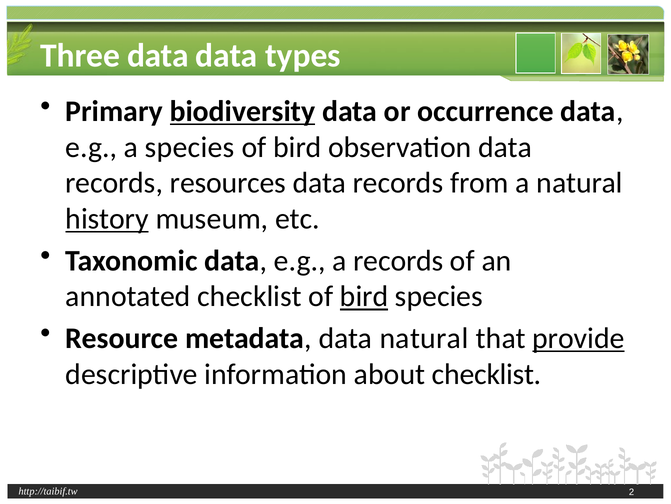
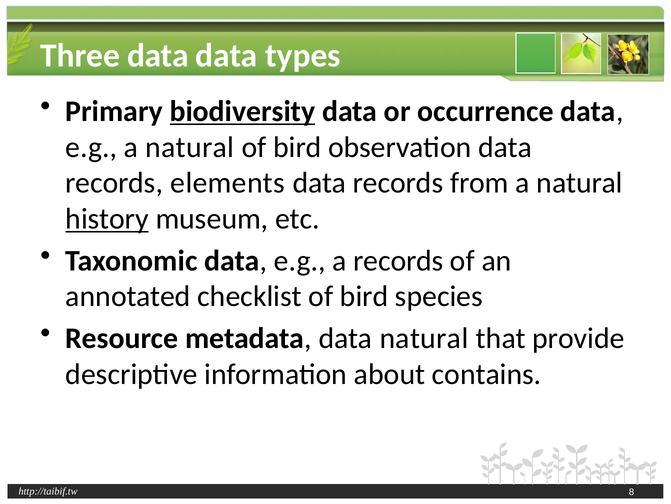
e.g a species: species -> natural
resources: resources -> elements
bird at (364, 296) underline: present -> none
provide underline: present -> none
about checklist: checklist -> contains
2: 2 -> 8
